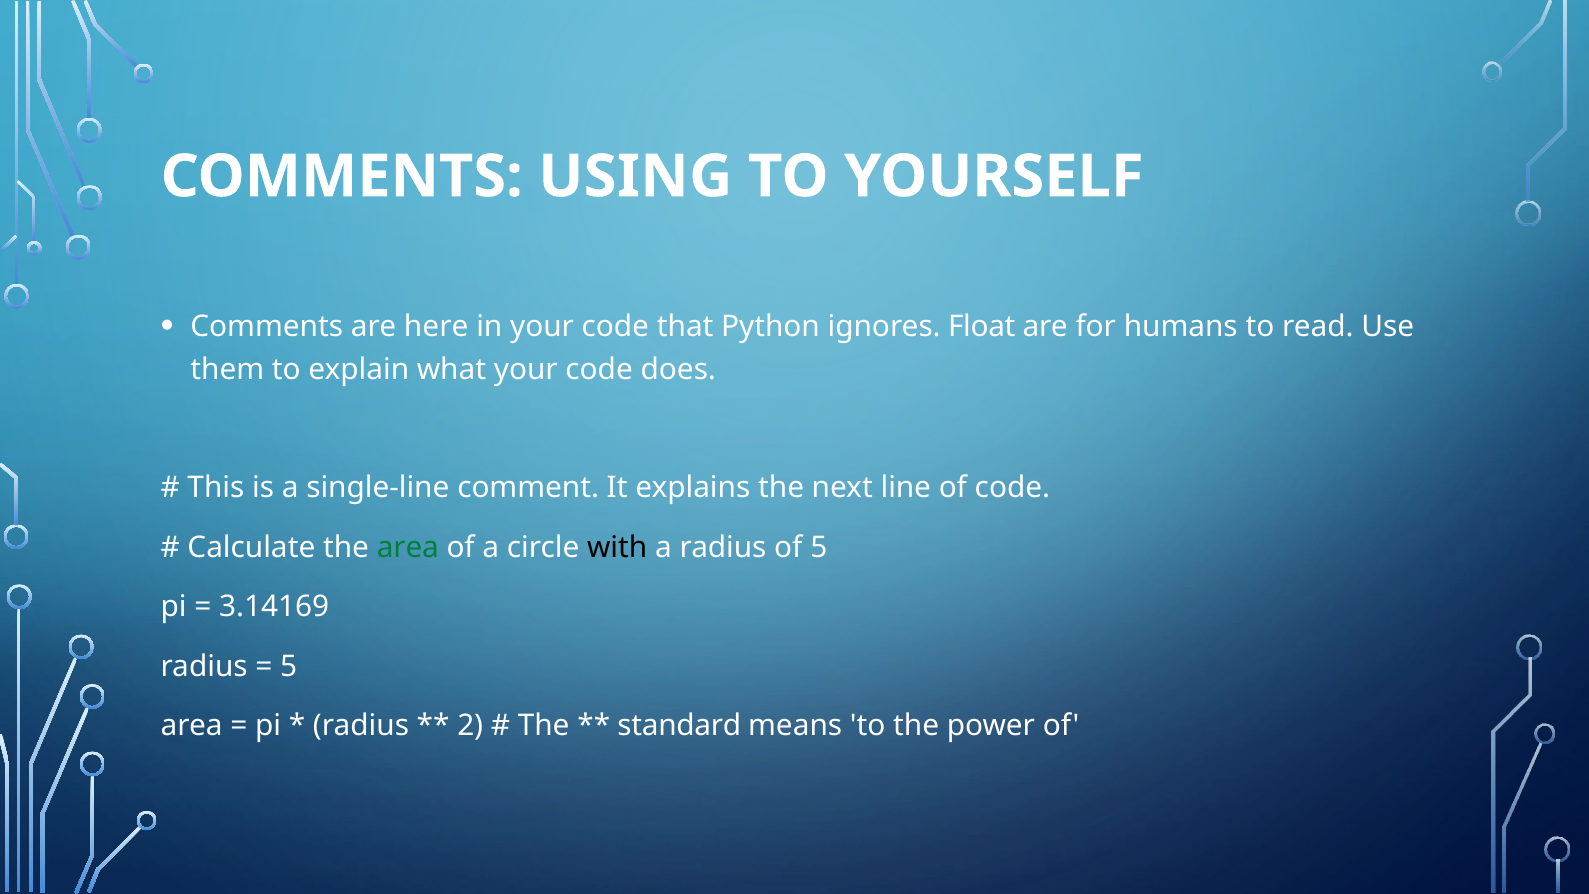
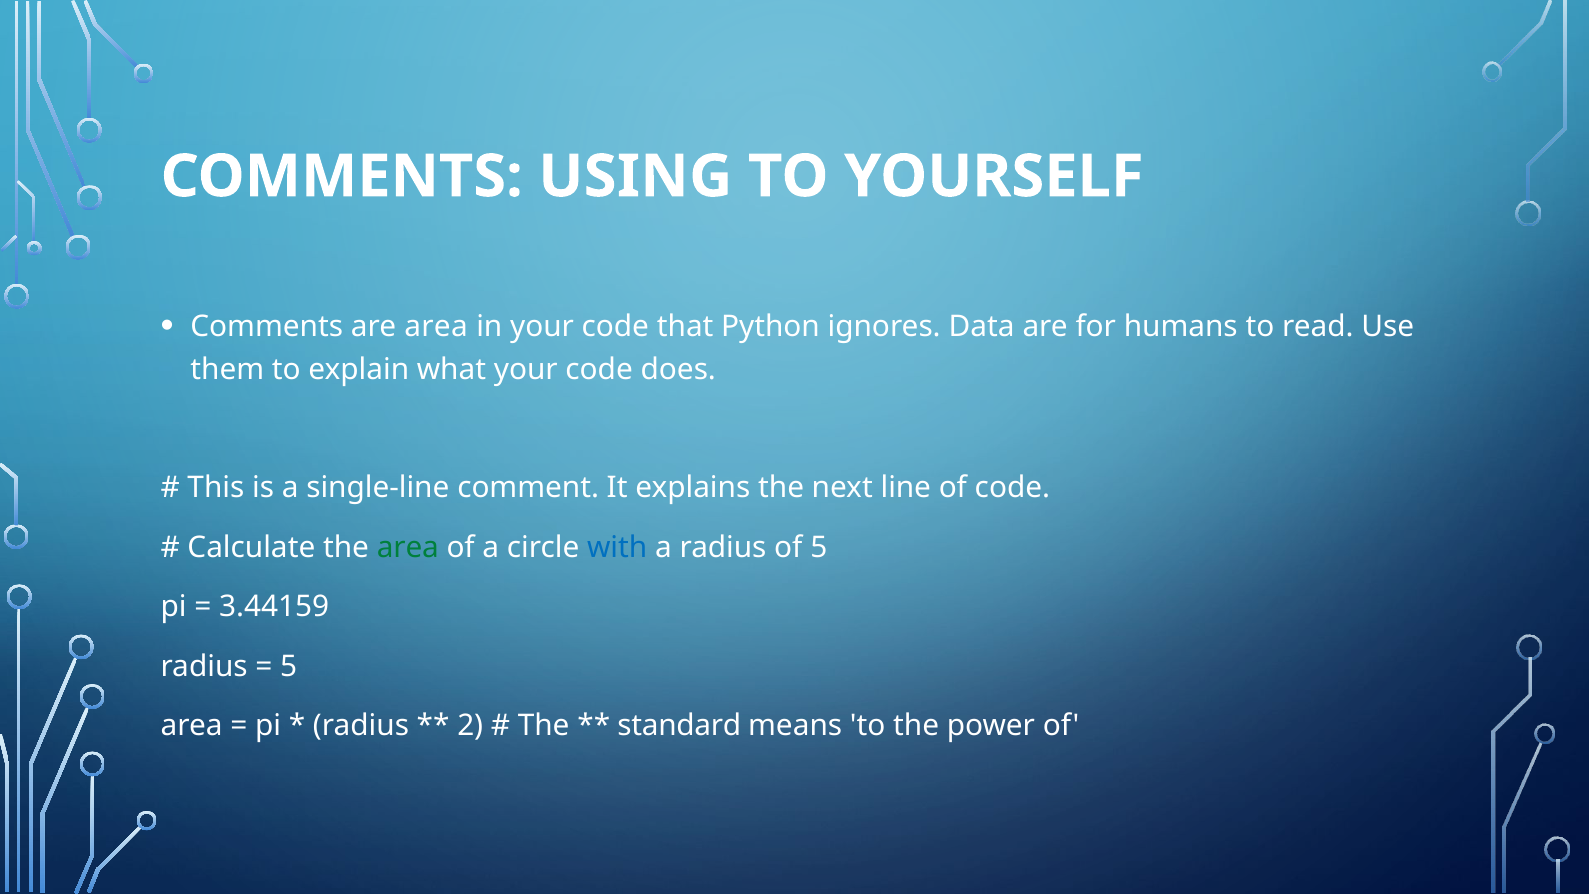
are here: here -> area
Float: Float -> Data
with colour: black -> blue
3.14169: 3.14169 -> 3.44159
